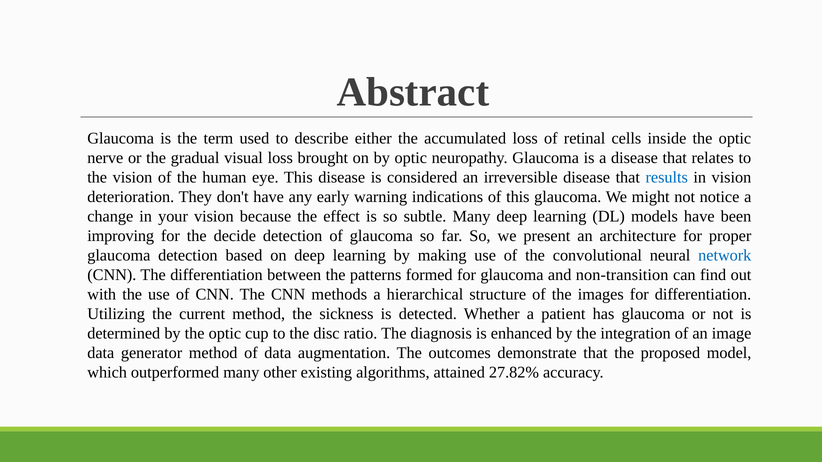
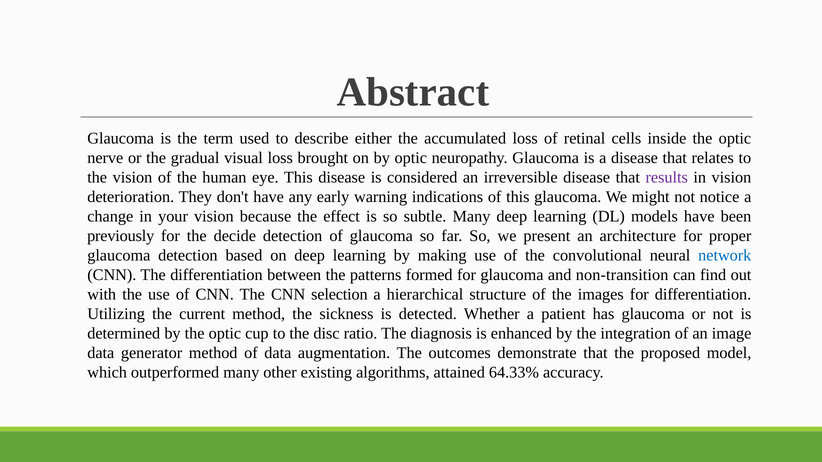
results colour: blue -> purple
improving: improving -> previously
methods: methods -> selection
27.82%: 27.82% -> 64.33%
